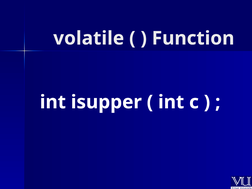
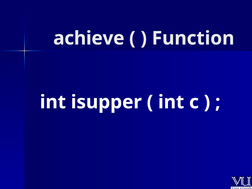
volatile: volatile -> achieve
